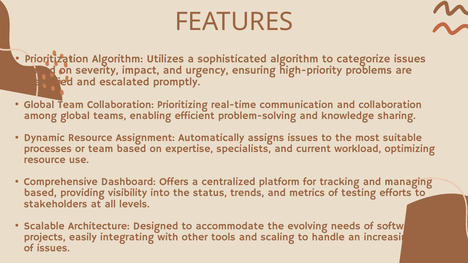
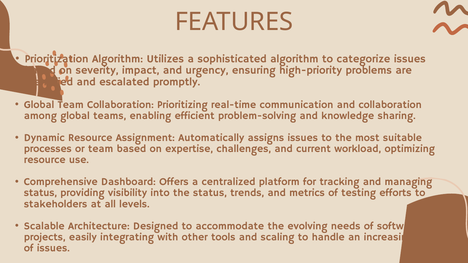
specialists: specialists -> challenges
based at (40, 193): based -> status
